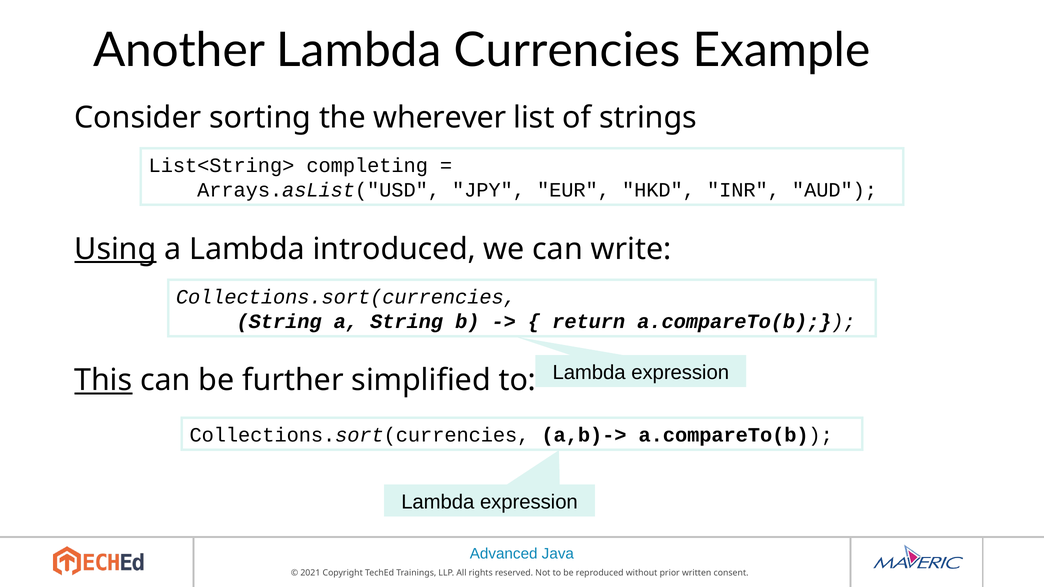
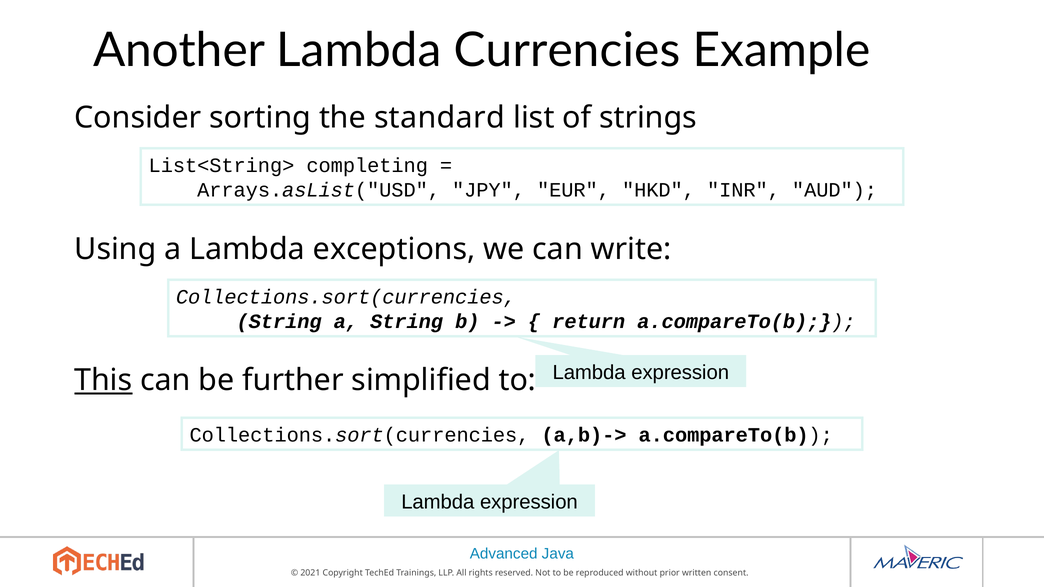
wherever: wherever -> standard
Using underline: present -> none
introduced: introduced -> exceptions
